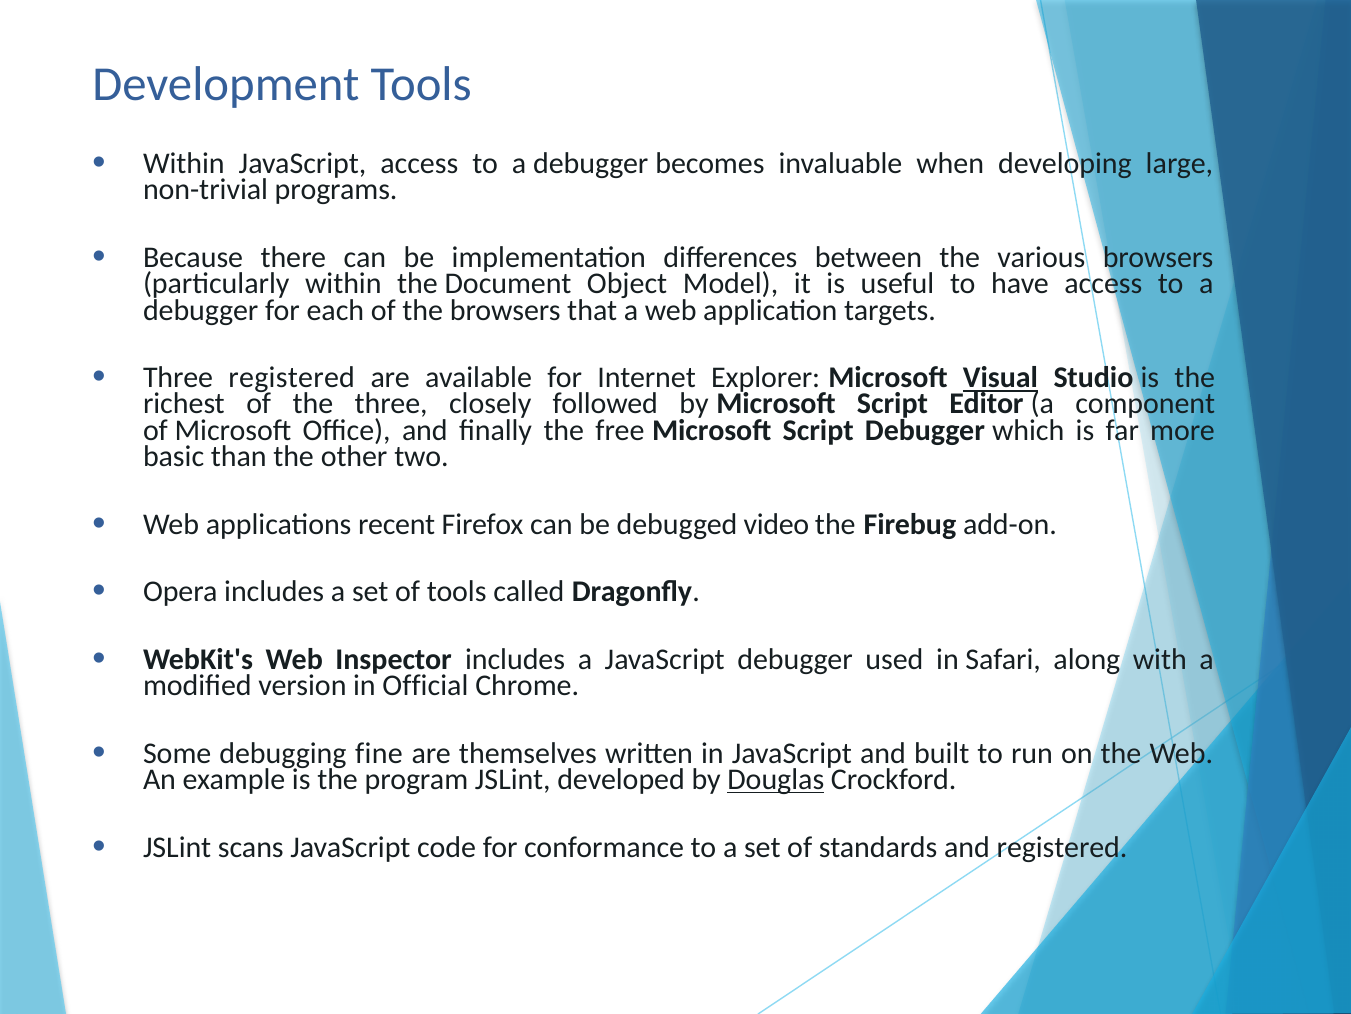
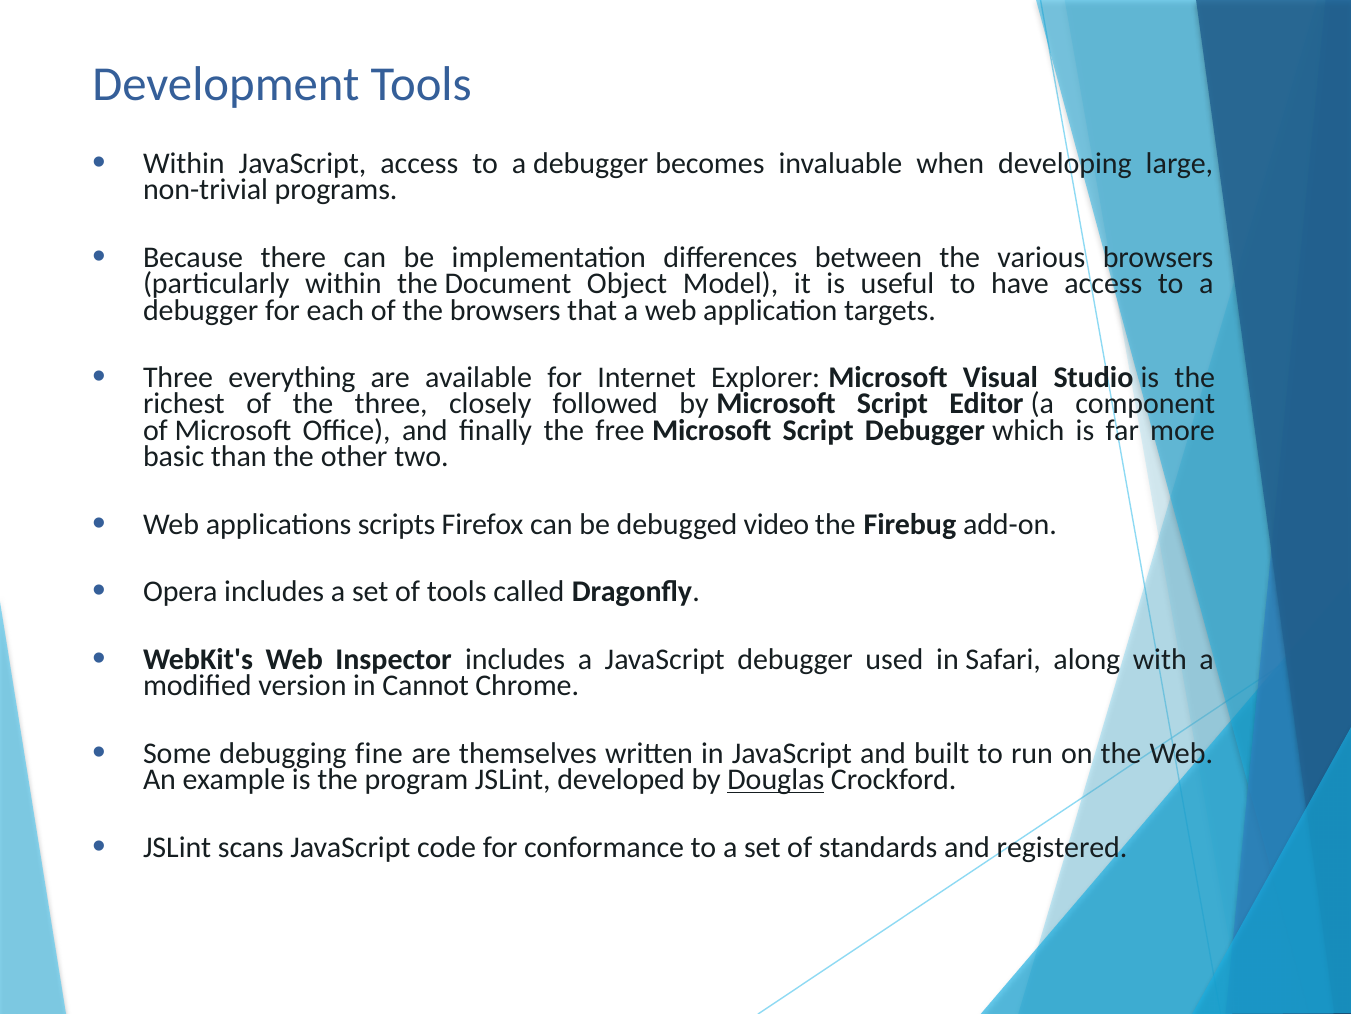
Three registered: registered -> everything
Visual underline: present -> none
recent: recent -> scripts
Official: Official -> Cannot
